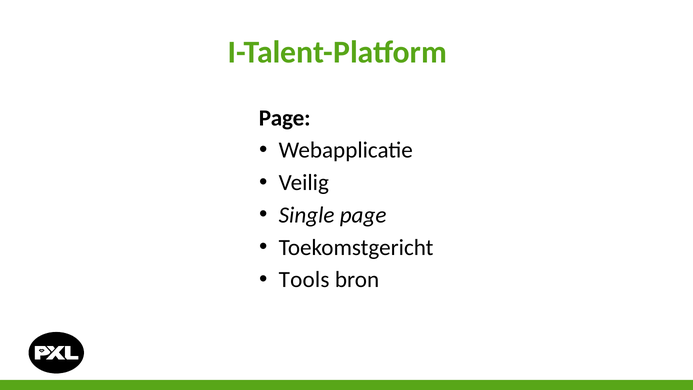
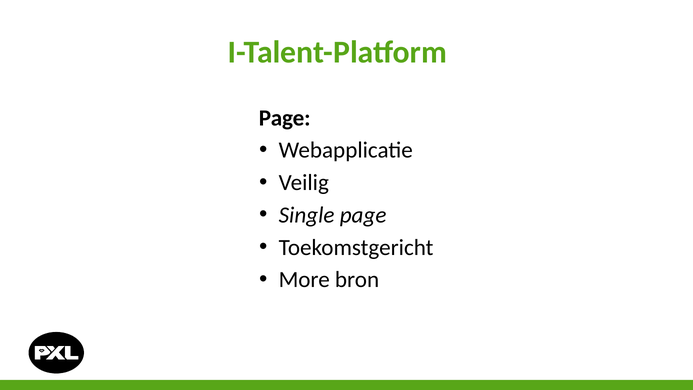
Tools: Tools -> More
